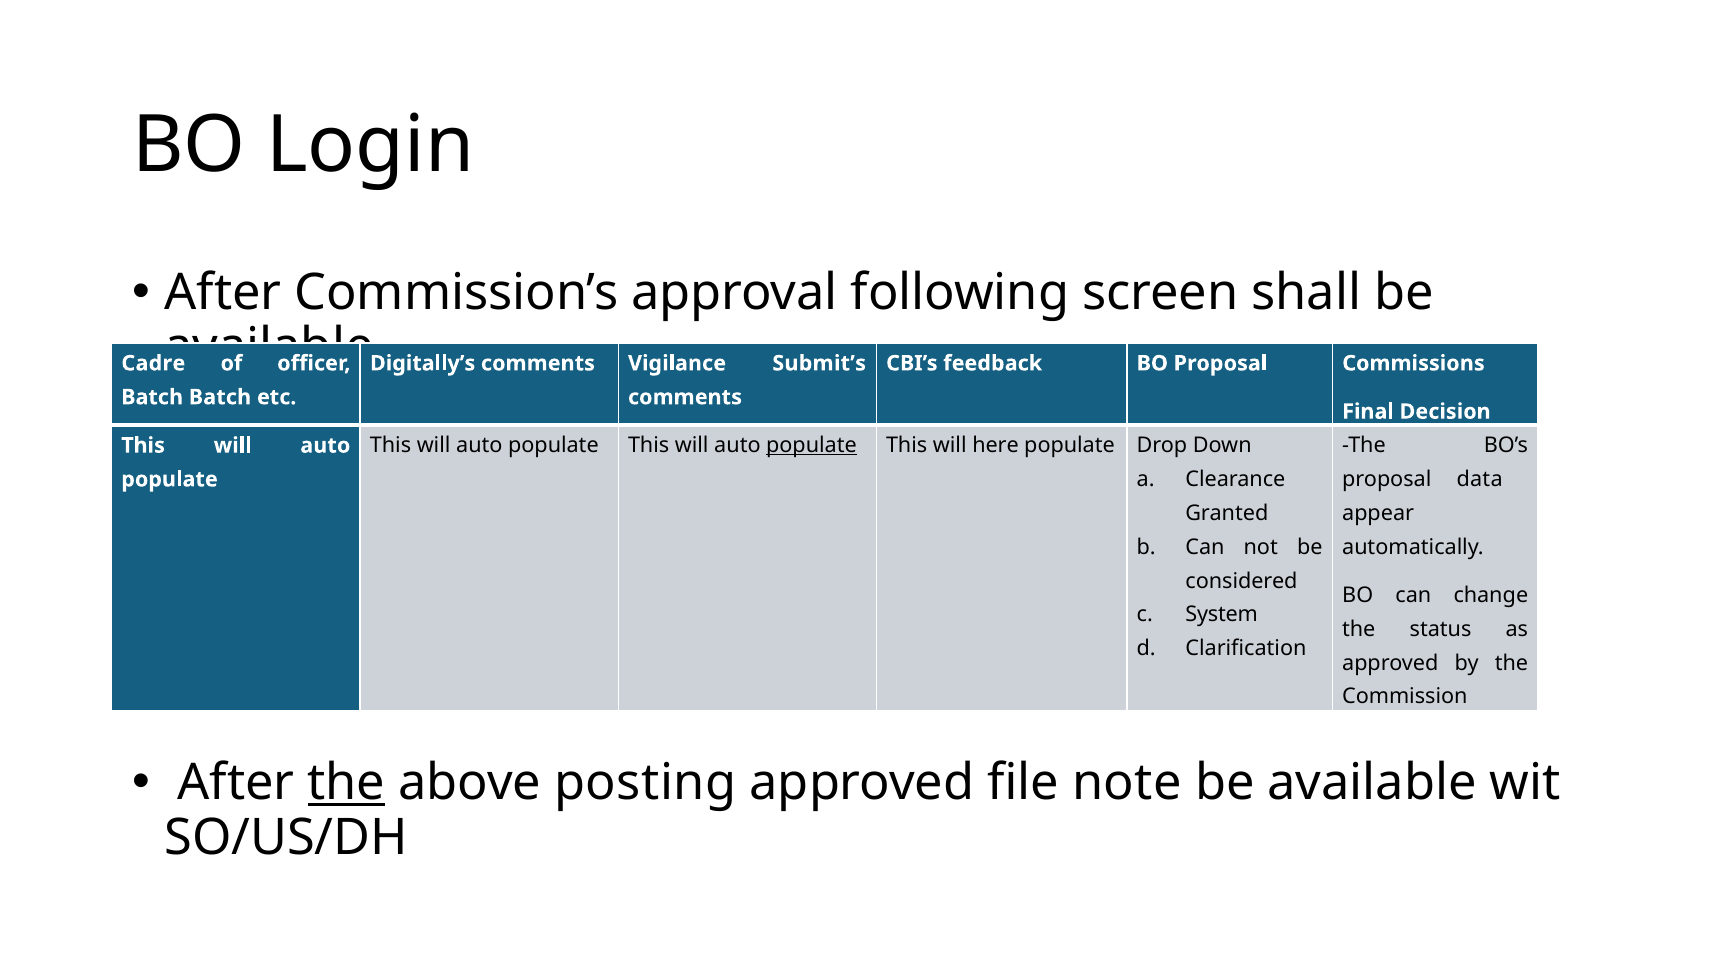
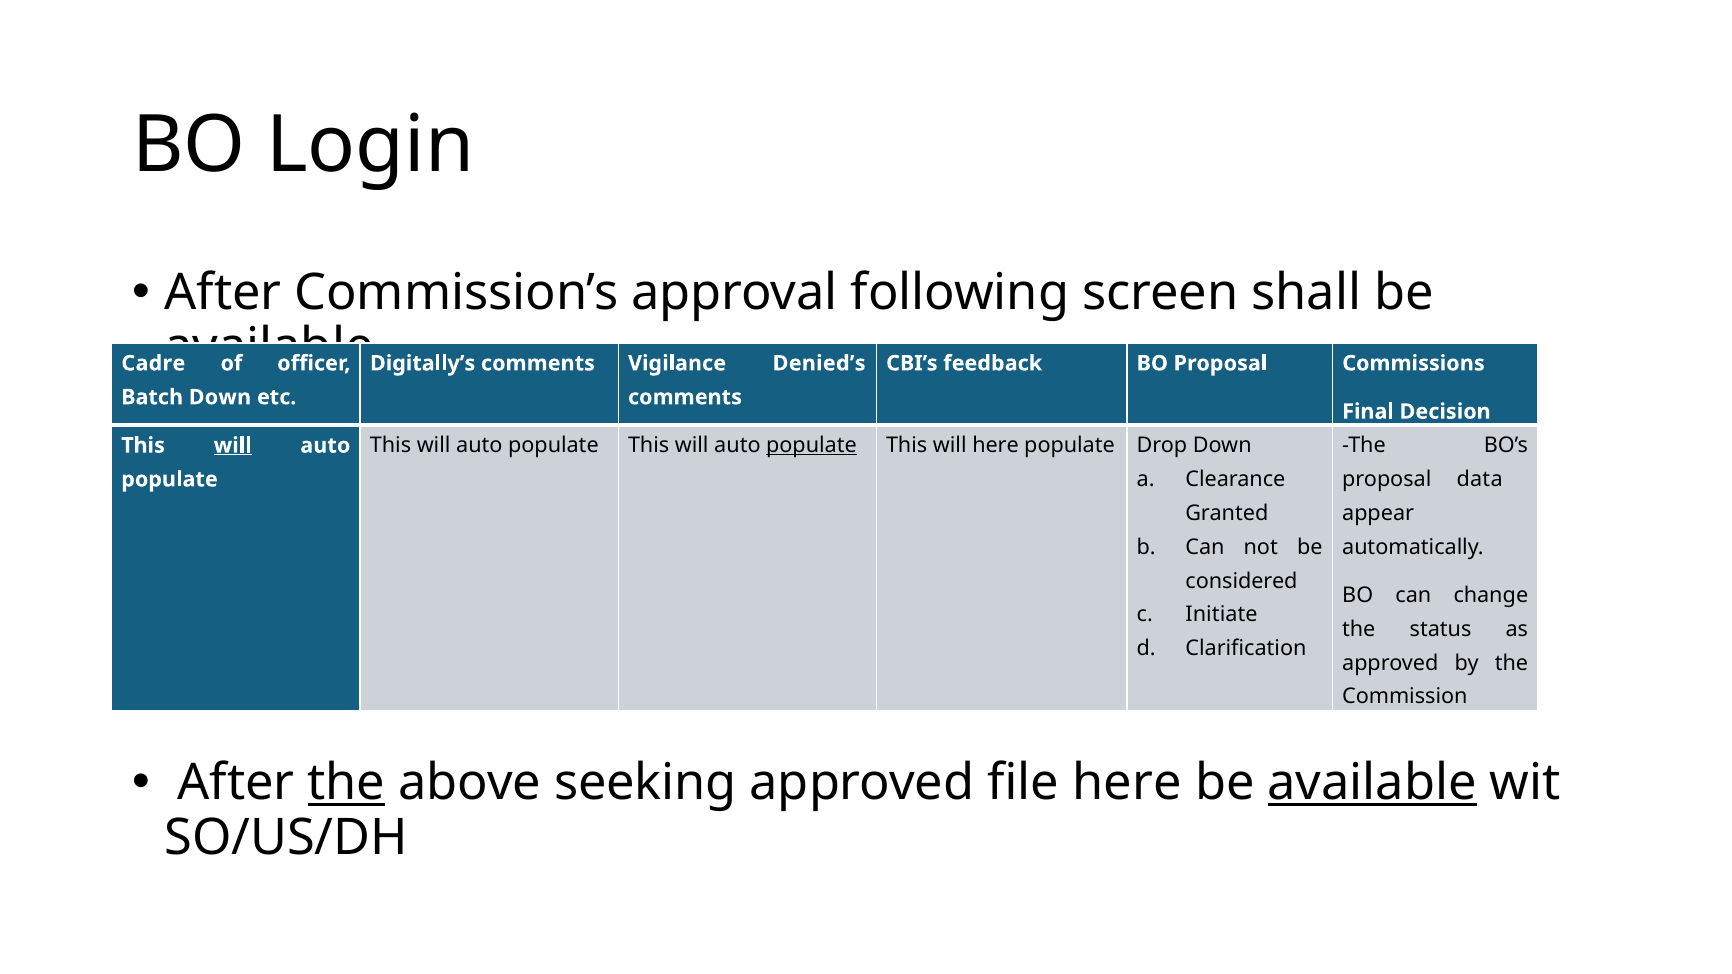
Submit’s: Submit’s -> Denied’s
Batch Batch: Batch -> Down
will at (233, 446) underline: none -> present
System: System -> Initiate
posting: posting -> seeking
file note: note -> here
available at (1372, 783) underline: none -> present
